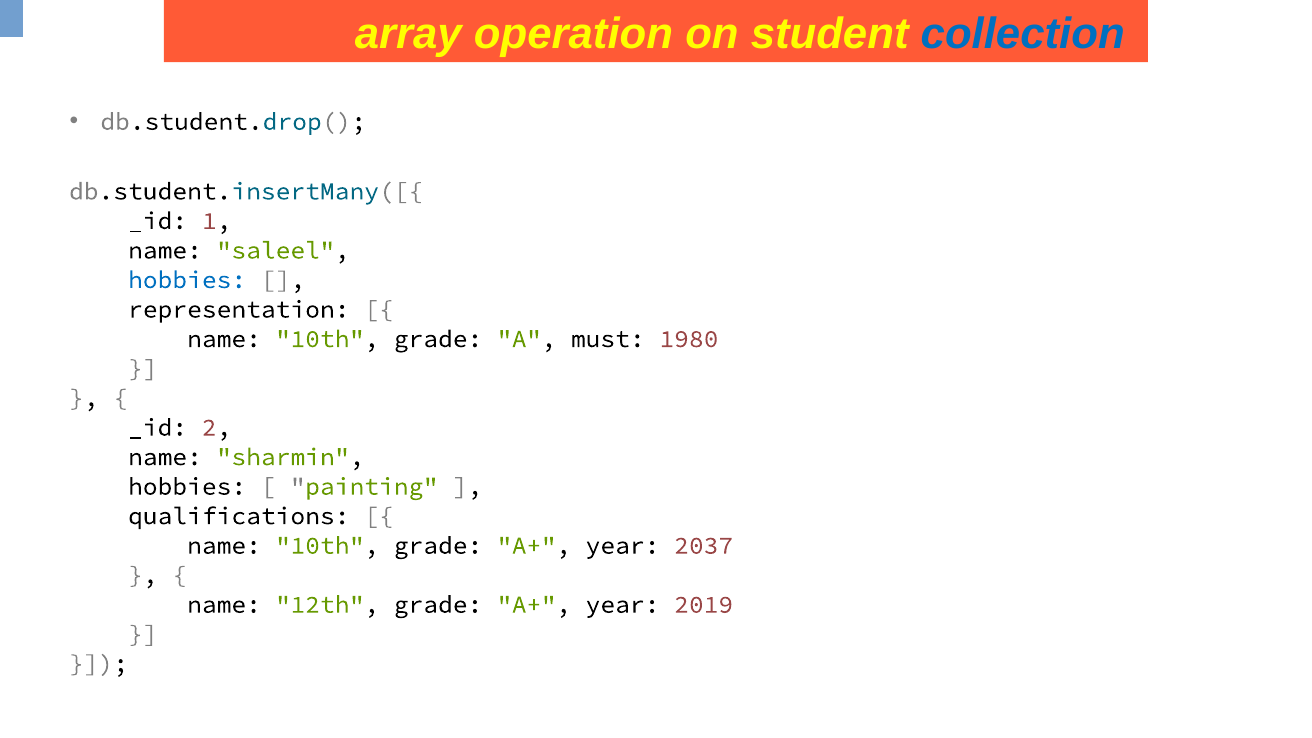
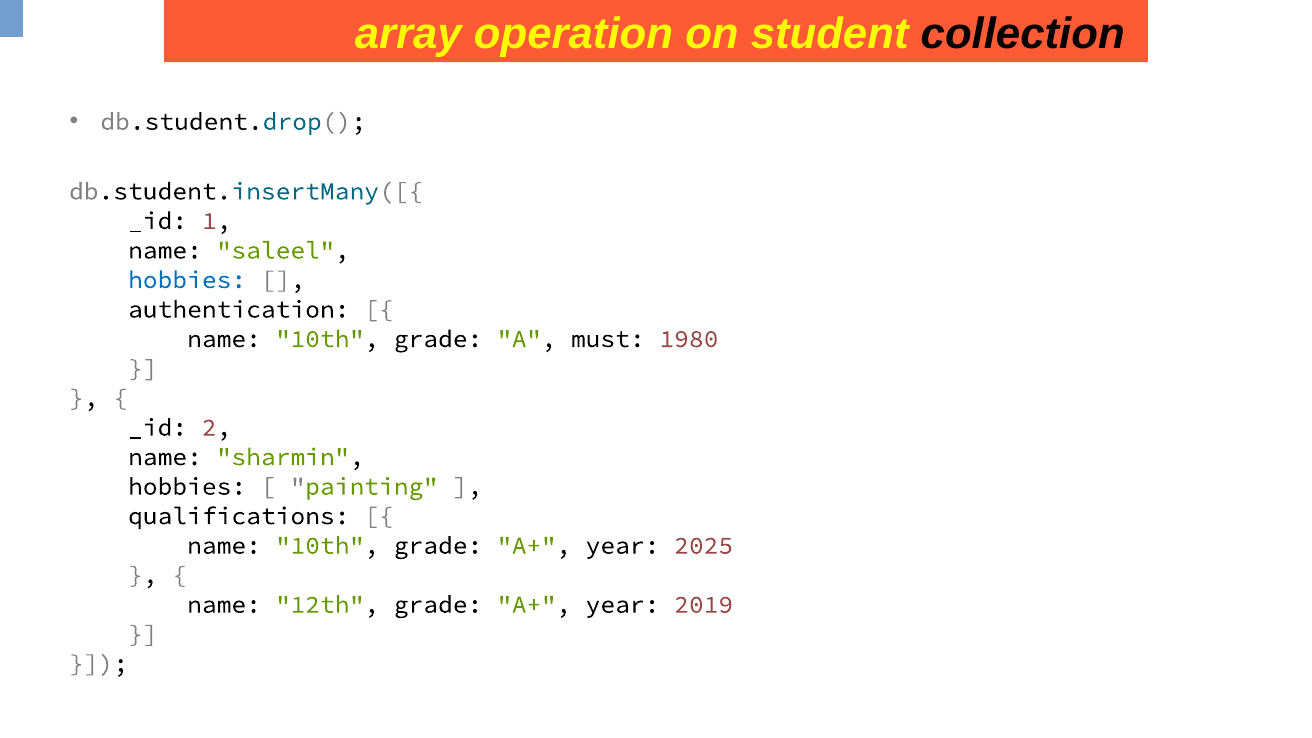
collection colour: blue -> black
representation: representation -> authentication
2037: 2037 -> 2025
